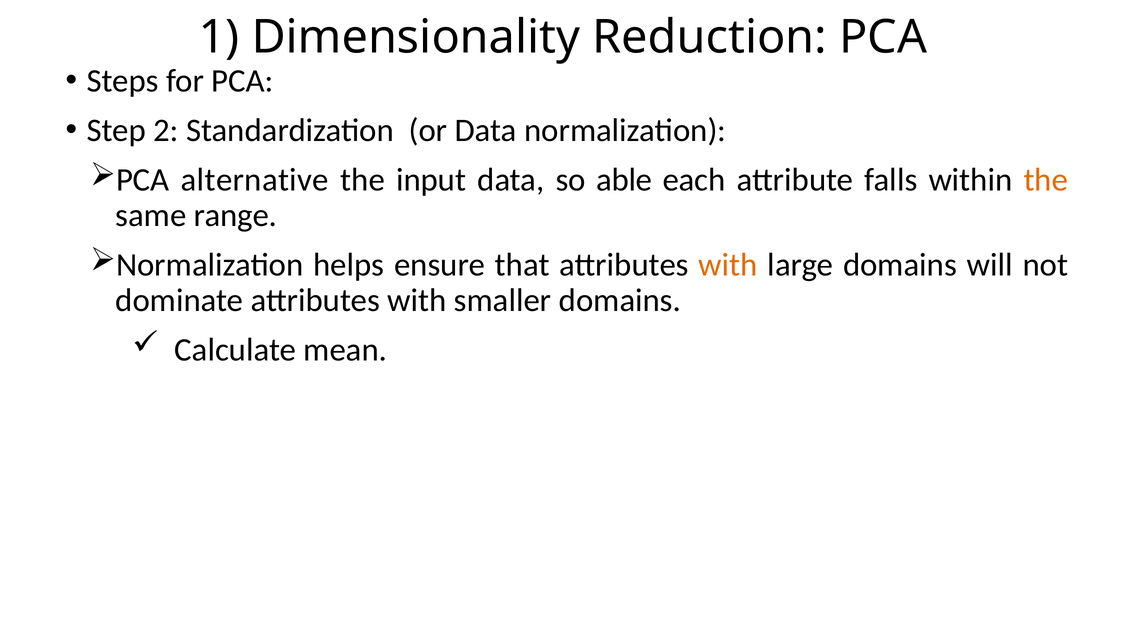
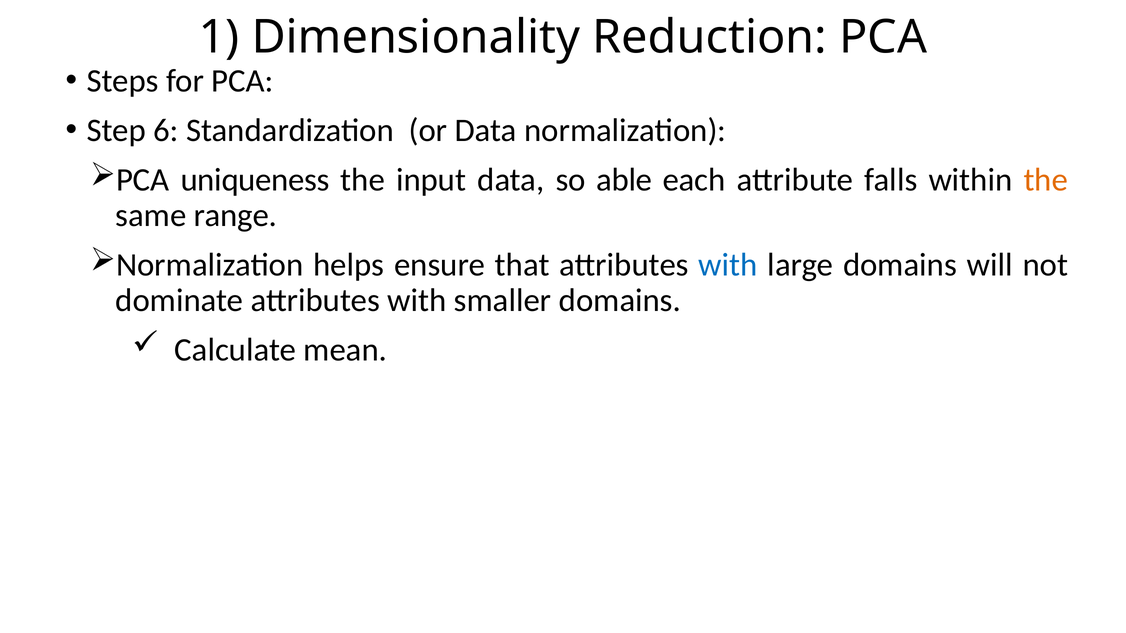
2: 2 -> 6
alternative: alternative -> uniqueness
with at (728, 265) colour: orange -> blue
